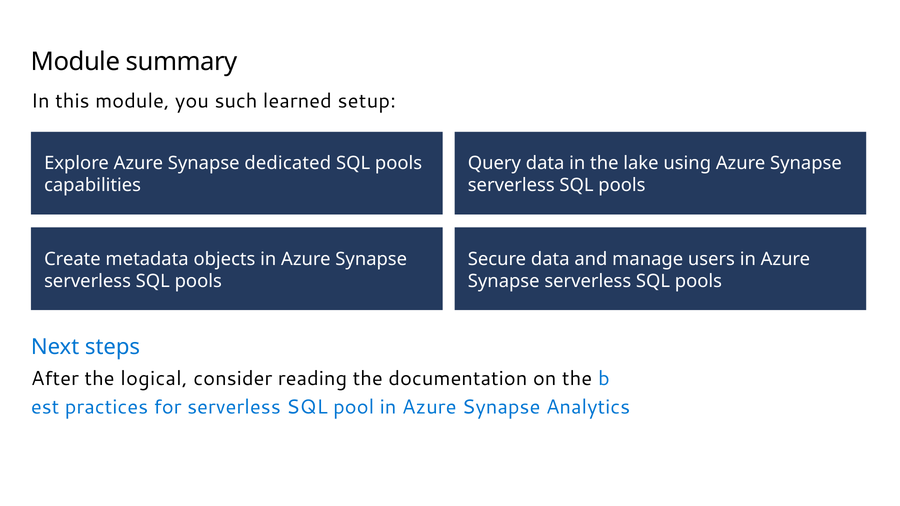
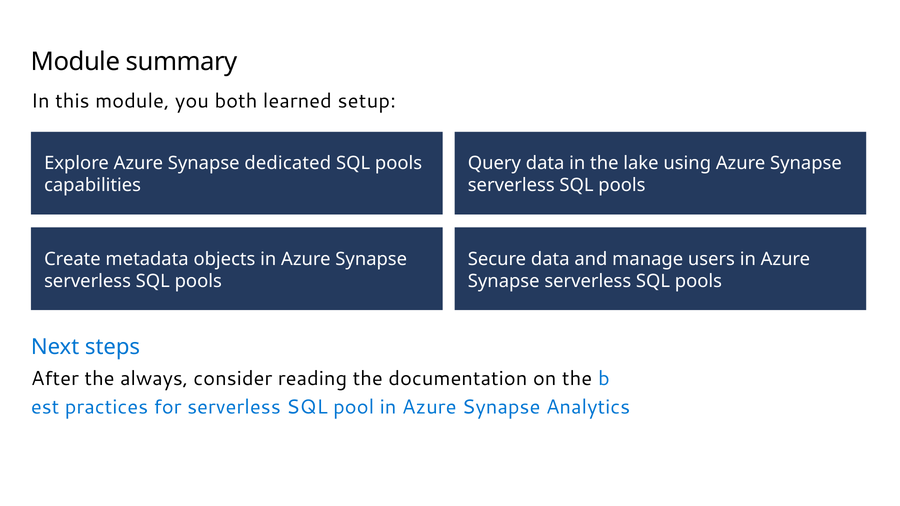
such: such -> both
logical: logical -> always
